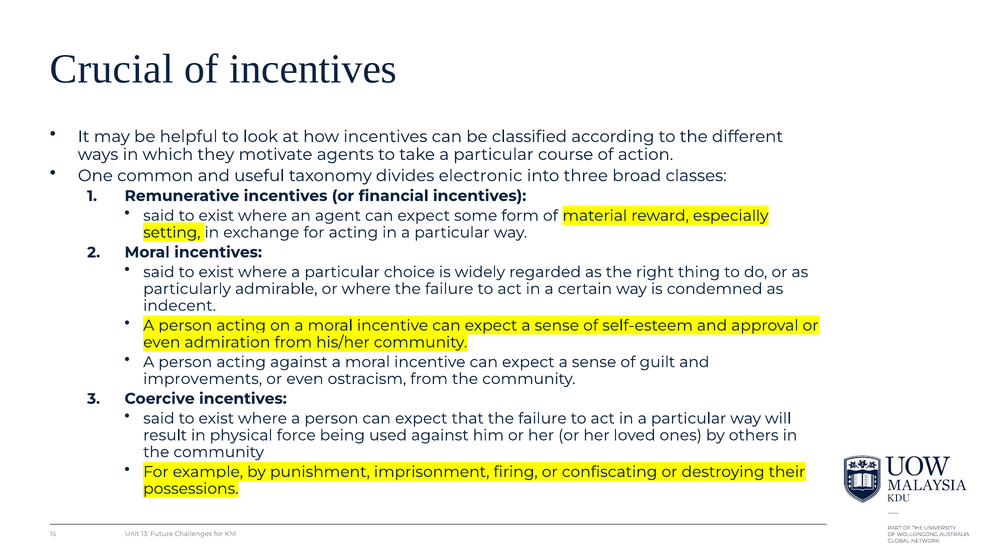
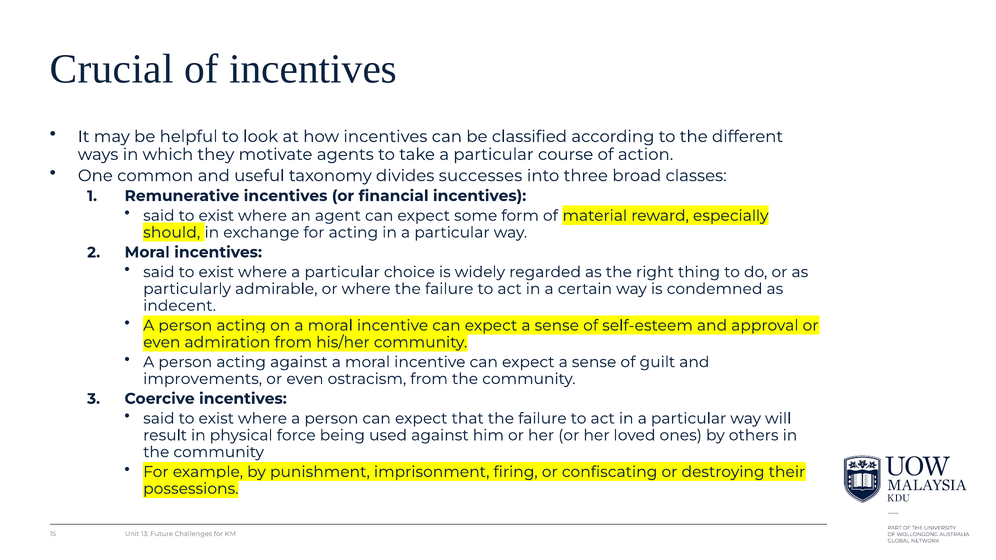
electronic: electronic -> successes
setting: setting -> should
